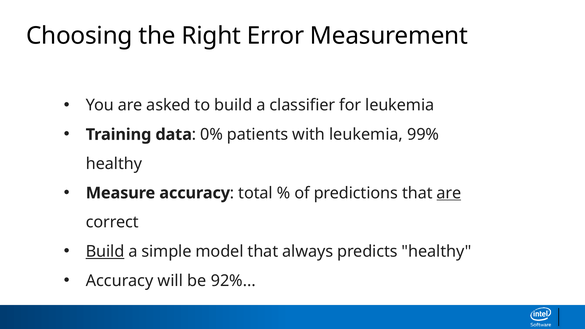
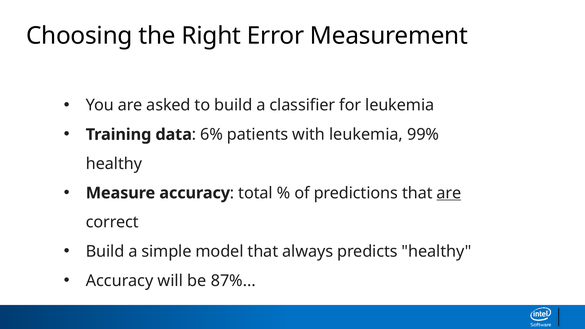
0%: 0% -> 6%
Build at (105, 252) underline: present -> none
92%: 92% -> 87%
